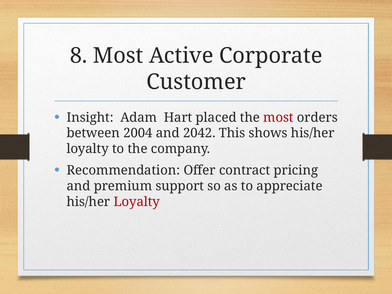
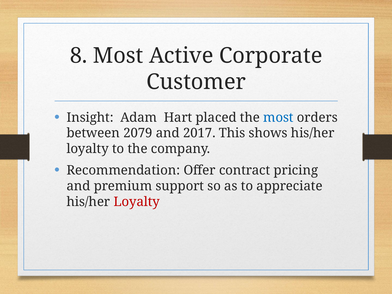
most at (278, 117) colour: red -> blue
2004: 2004 -> 2079
2042: 2042 -> 2017
